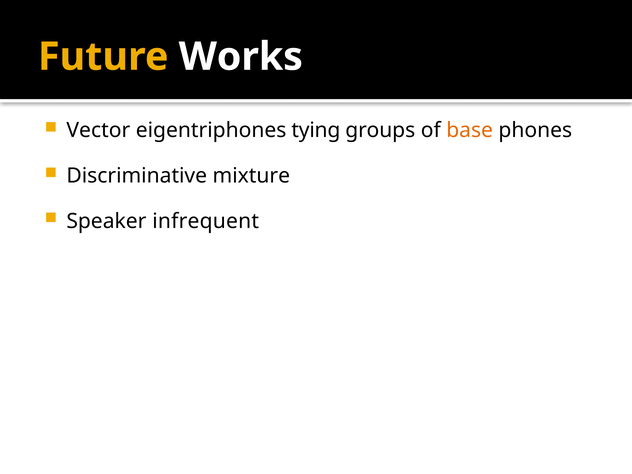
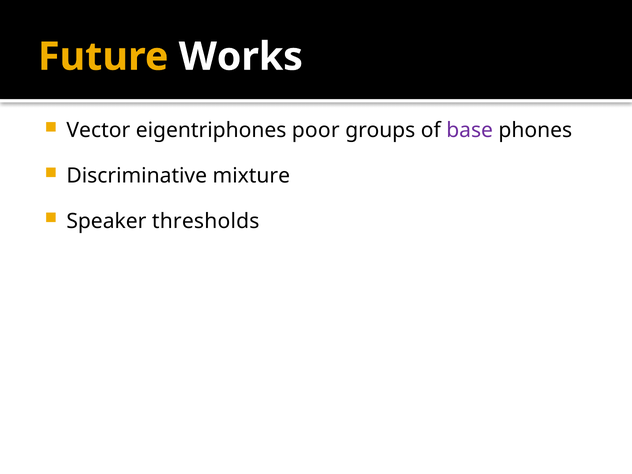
tying: tying -> poor
base colour: orange -> purple
infrequent: infrequent -> thresholds
